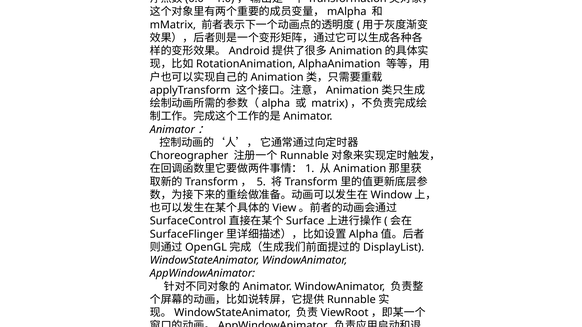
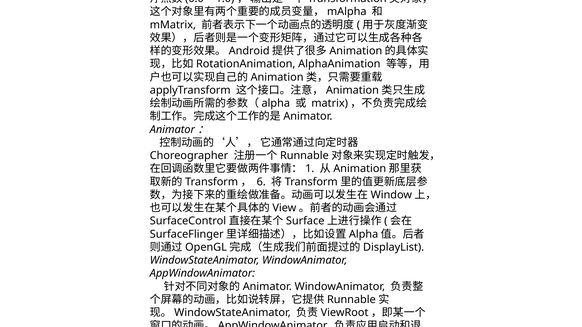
5: 5 -> 6
